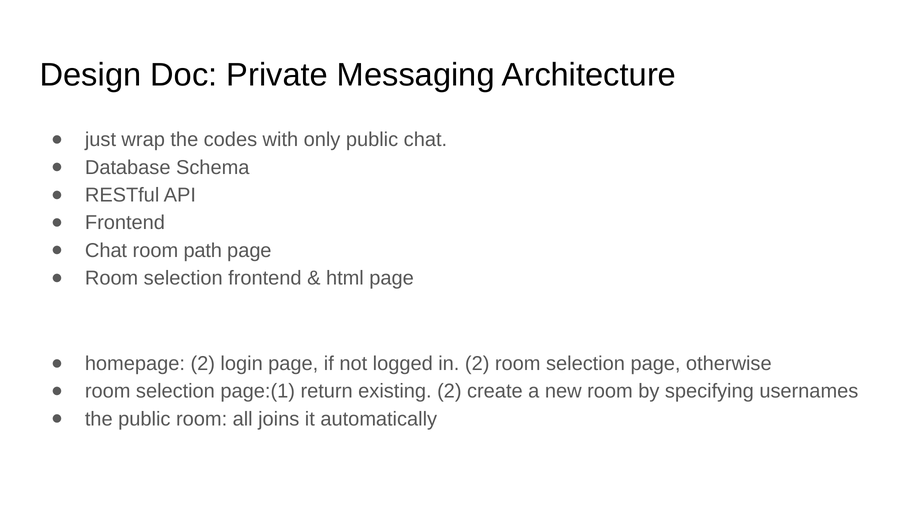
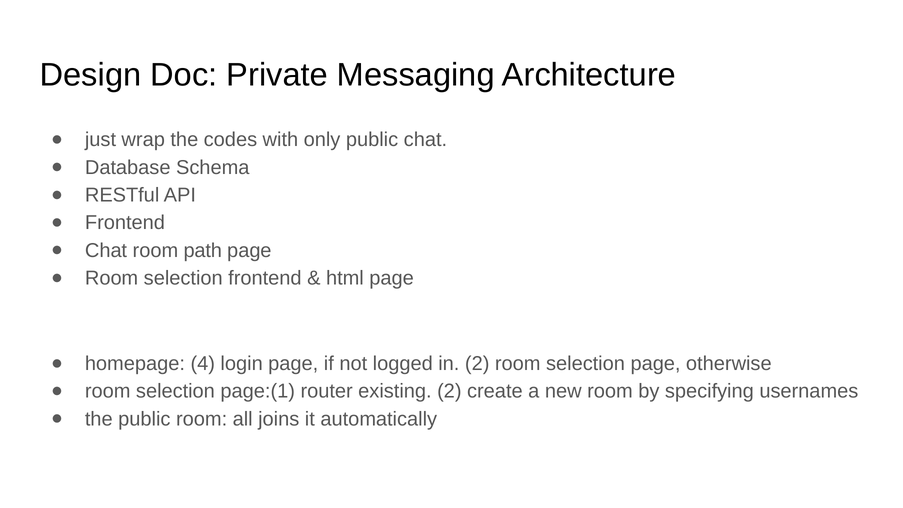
homepage 2: 2 -> 4
return: return -> router
